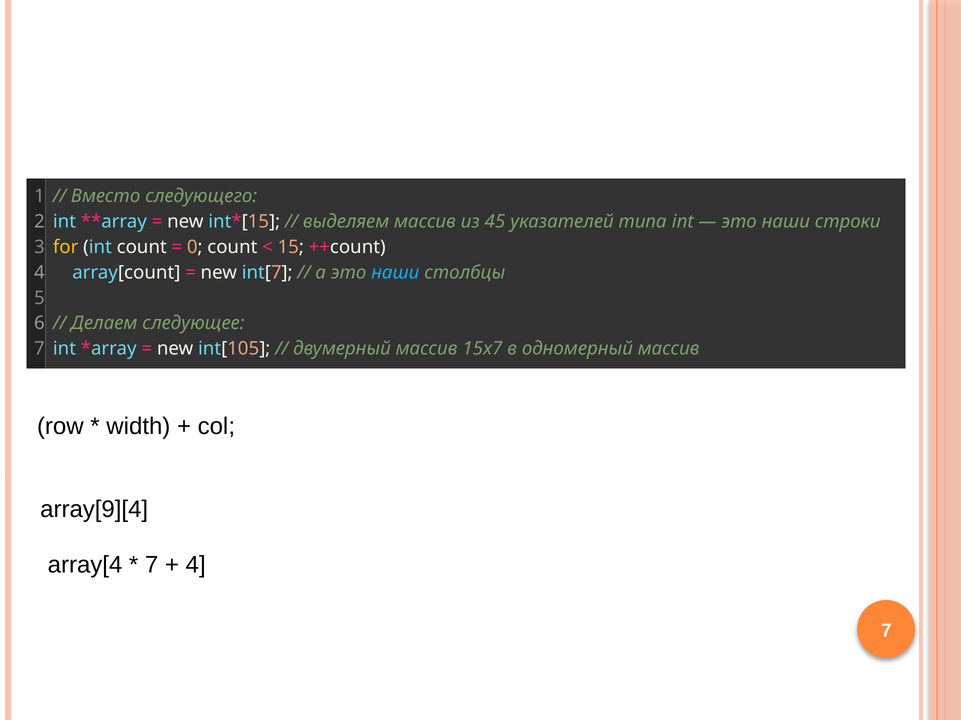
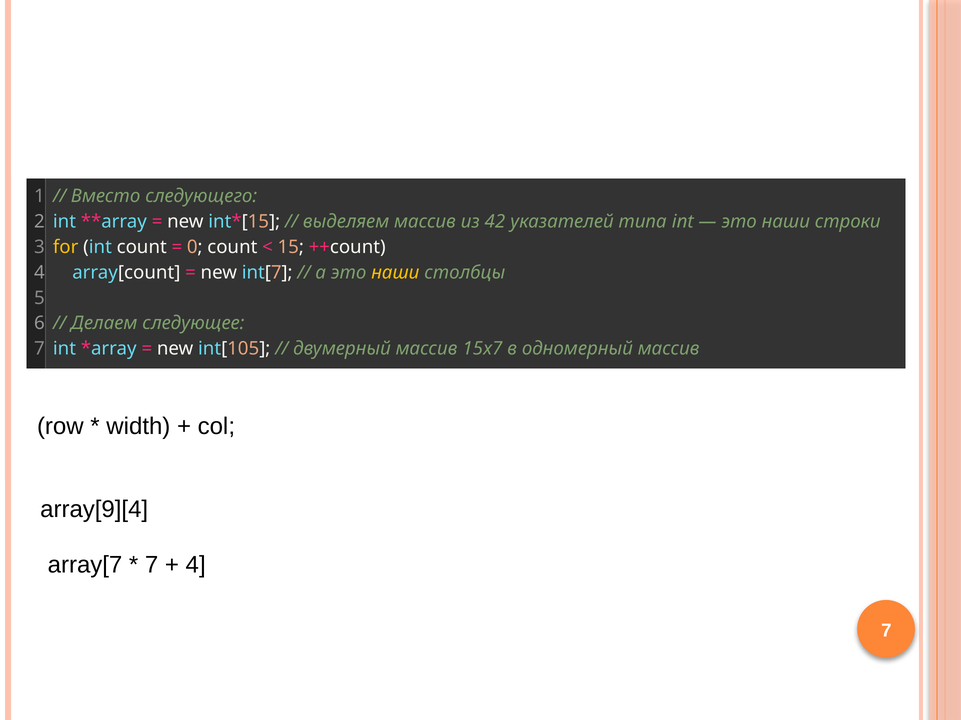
45: 45 -> 42
наши at (395, 273) colour: light blue -> yellow
array[4: array[4 -> array[7
